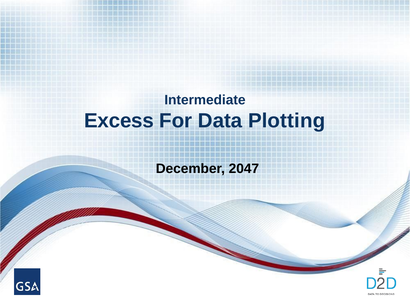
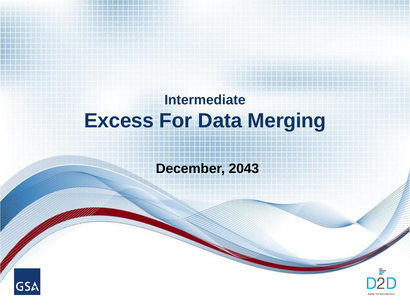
Plotting: Plotting -> Merging
2047: 2047 -> 2043
